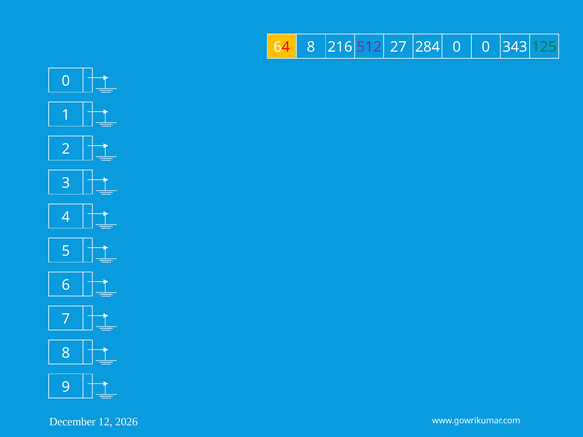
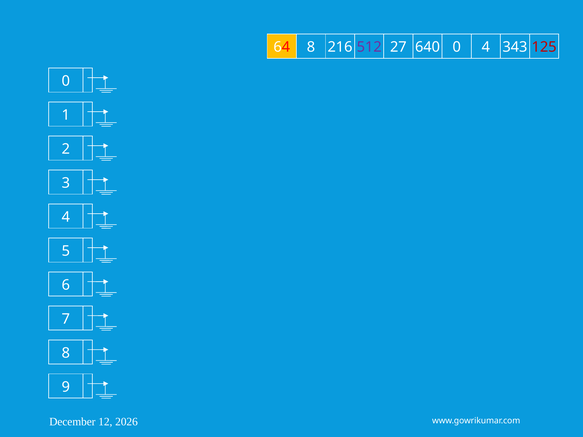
284: 284 -> 640
0 0: 0 -> 4
125 colour: green -> red
